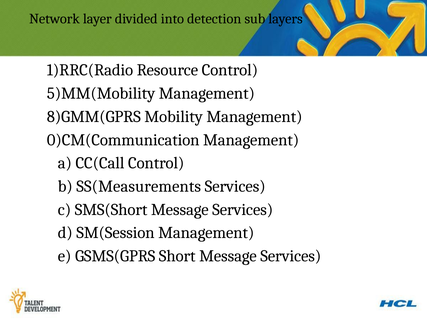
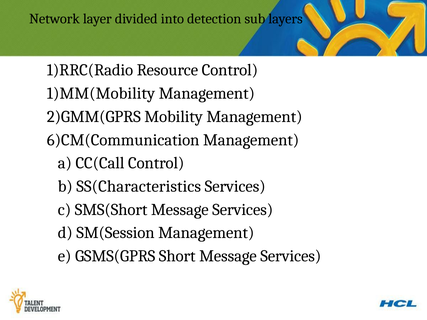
5)MM(Mobility: 5)MM(Mobility -> 1)MM(Mobility
8)GMM(GPRS: 8)GMM(GPRS -> 2)GMM(GPRS
0)CM(Communication: 0)CM(Communication -> 6)CM(Communication
SS(Measurements: SS(Measurements -> SS(Characteristics
